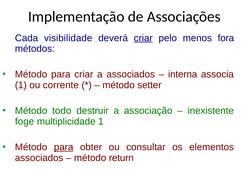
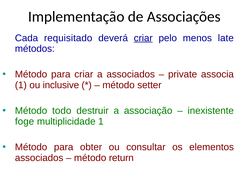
visibilidade: visibilidade -> requisitado
fora: fora -> late
interna: interna -> private
corrente: corrente -> inclusive
para at (64, 147) underline: present -> none
